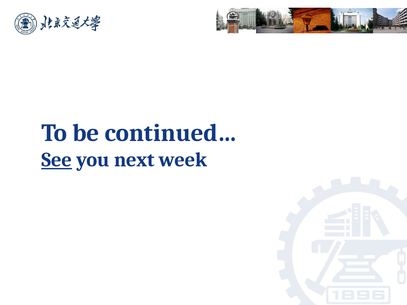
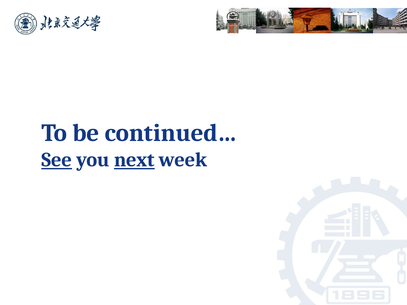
next underline: none -> present
